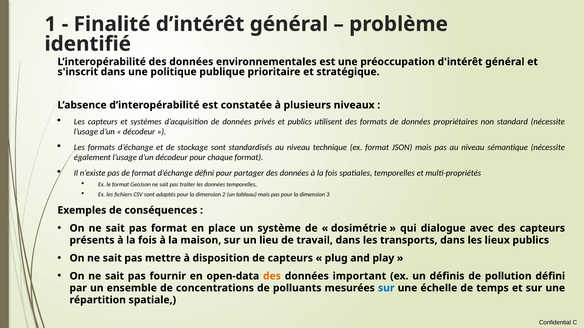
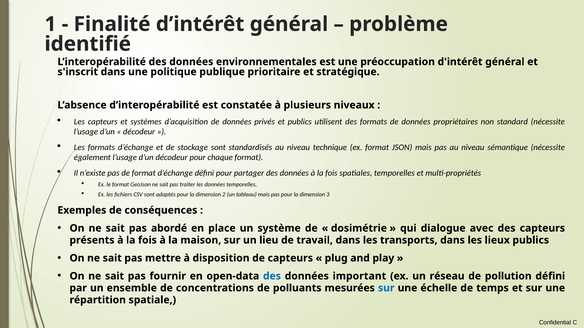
pas format: format -> abordé
des at (272, 276) colour: orange -> blue
définis: définis -> réseau
